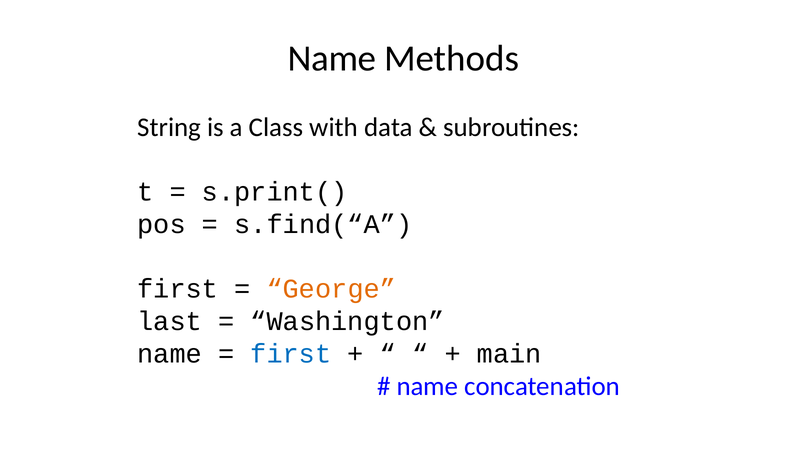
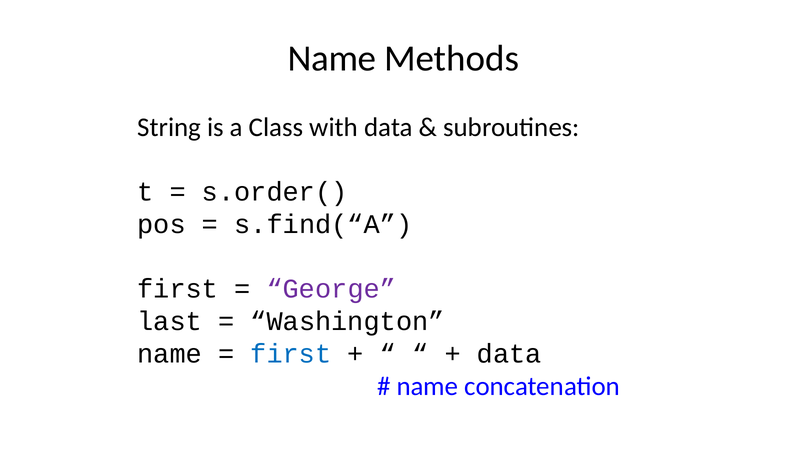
s.print(: s.print( -> s.order(
George colour: orange -> purple
main at (509, 353): main -> data
